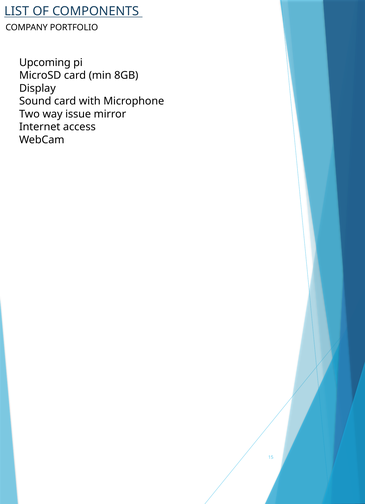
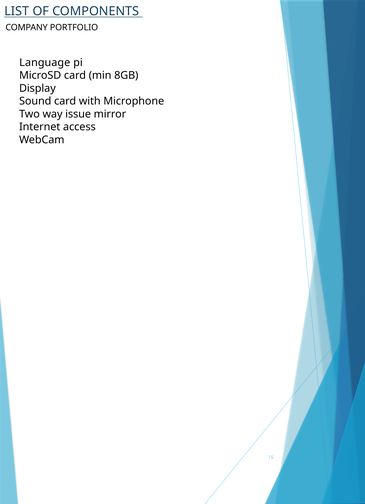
Upcoming: Upcoming -> Language
